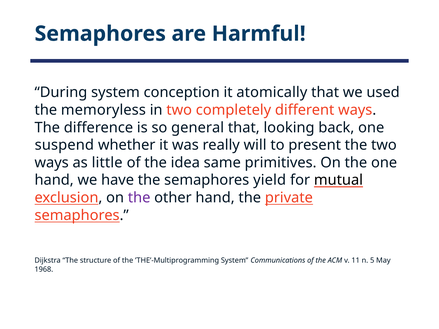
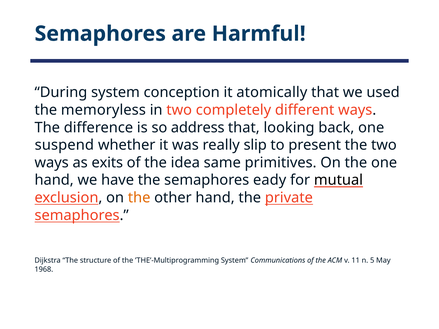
general: general -> address
will: will -> slip
little: little -> exits
yield: yield -> eady
the at (139, 198) colour: purple -> orange
